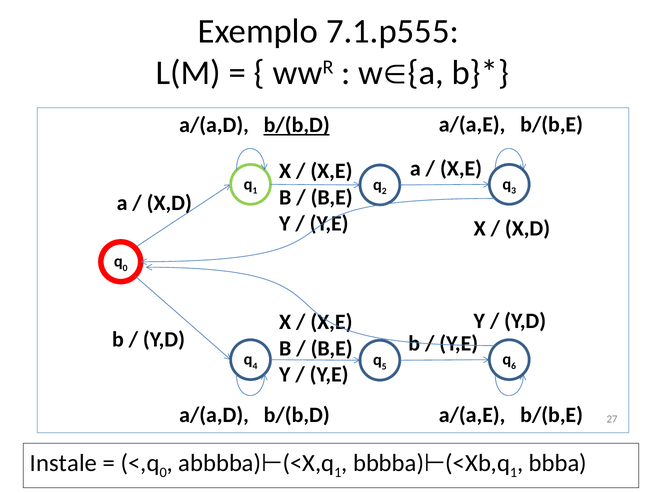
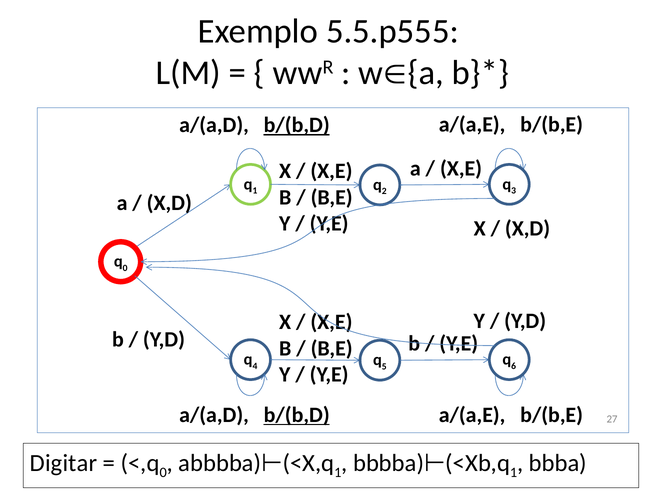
7.1.p555: 7.1.p555 -> 5.5.p555
b/(b,D at (297, 415) underline: none -> present
Instale: Instale -> Digitar
